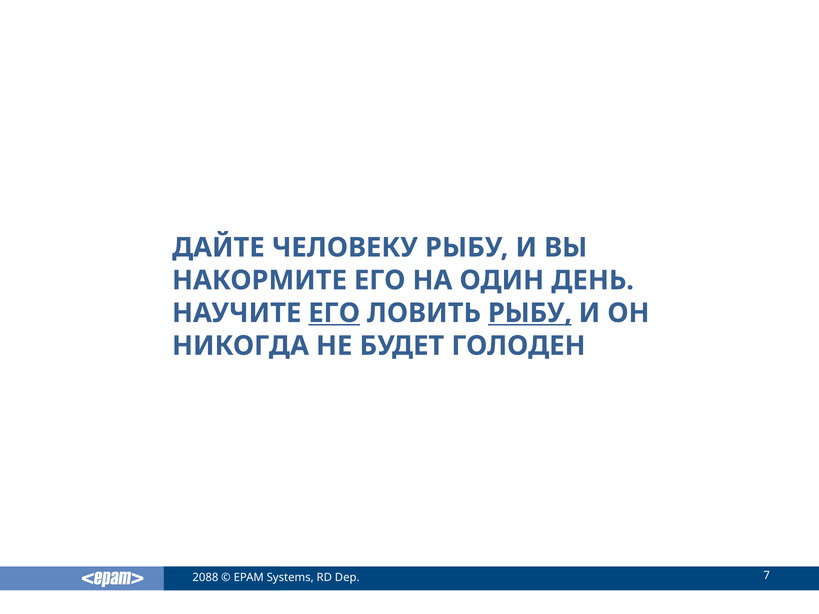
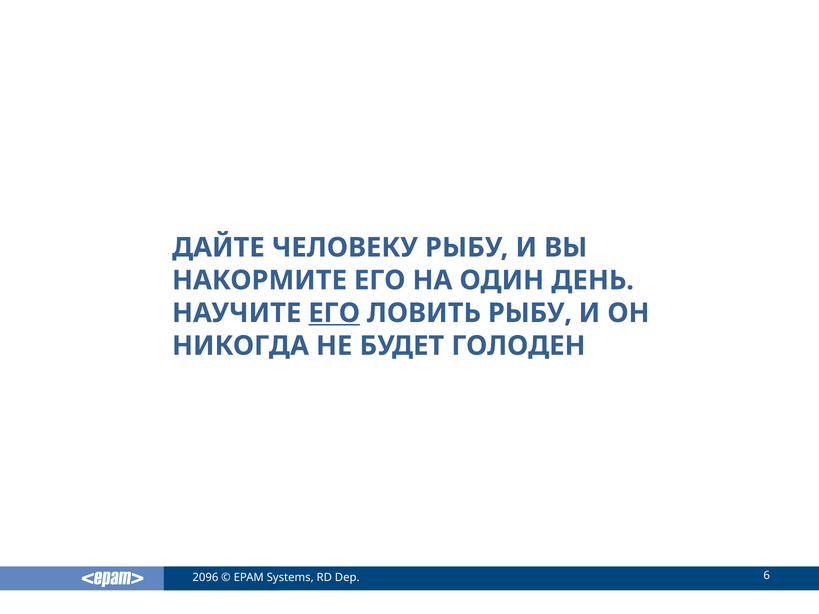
РЫБУ at (530, 313) underline: present -> none
2088: 2088 -> 2096
7: 7 -> 6
